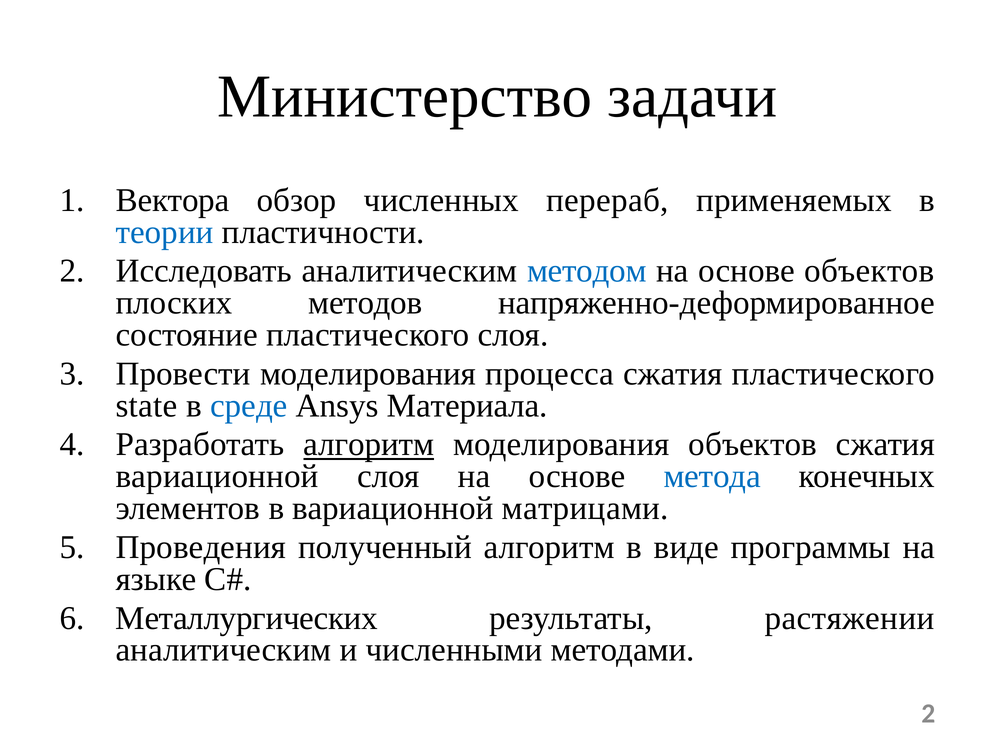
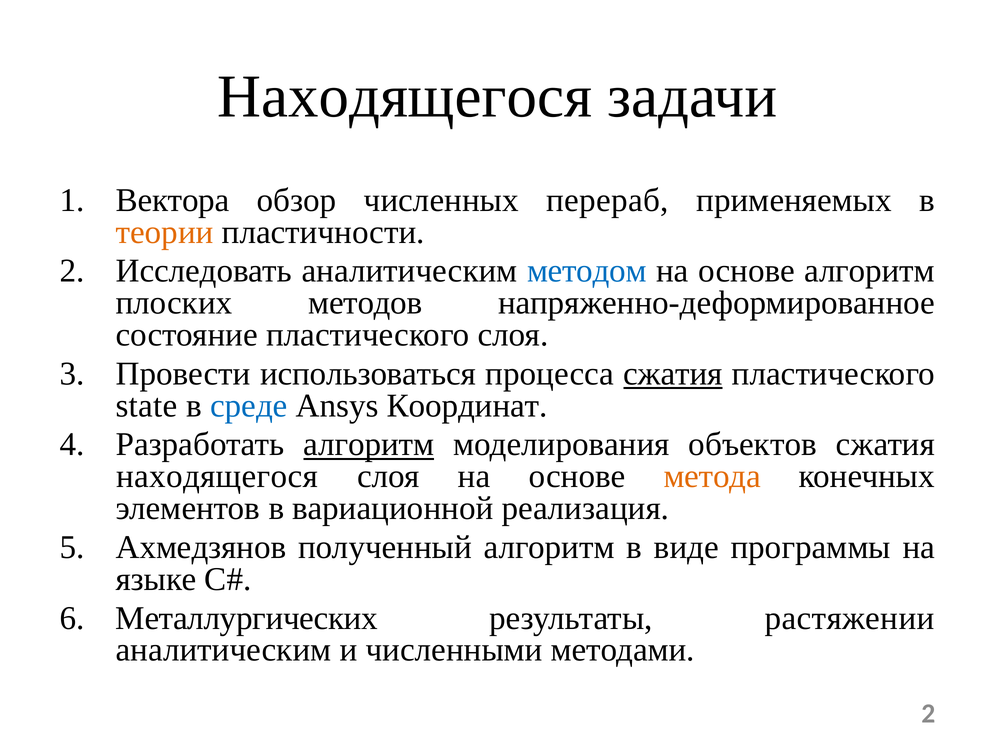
Министерство at (405, 96): Министерство -> Находящегося
теории colour: blue -> orange
основе объектов: объектов -> алгоритм
Провести моделирования: моделирования -> использоваться
сжатия at (673, 373) underline: none -> present
Материала: Материала -> Координат
вариационной at (217, 476): вариационной -> находящегося
метода colour: blue -> orange
матрицами: матрицами -> реализация
Проведения: Проведения -> Ахмедзянов
